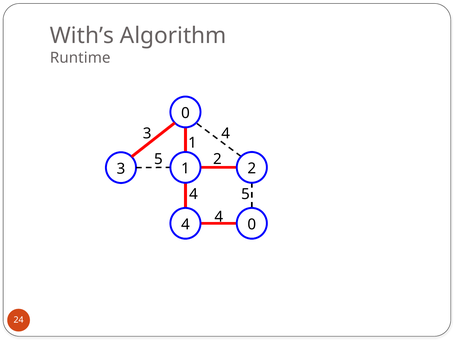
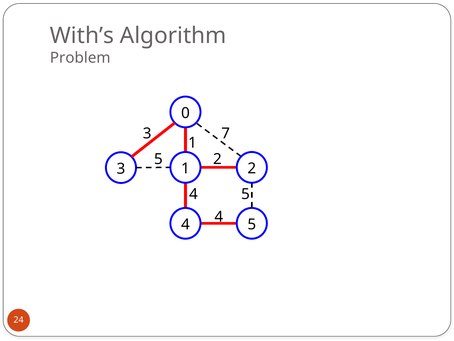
Runtime: Runtime -> Problem
4 at (226, 133): 4 -> 7
0 at (252, 224): 0 -> 5
